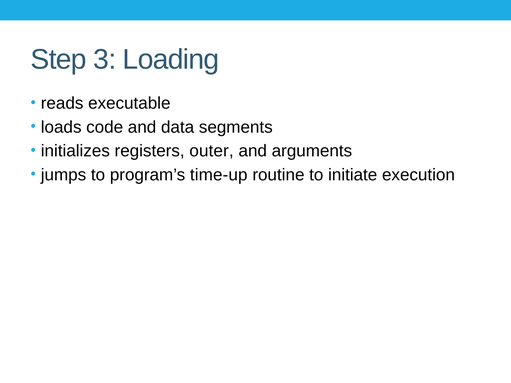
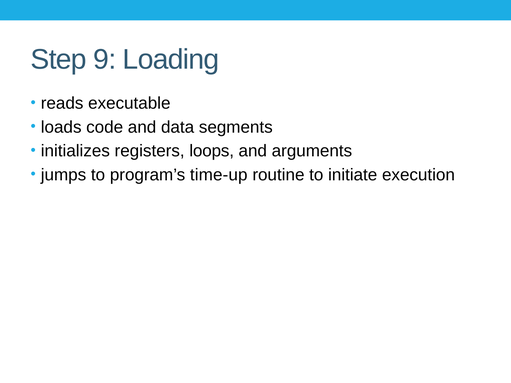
3: 3 -> 9
outer: outer -> loops
